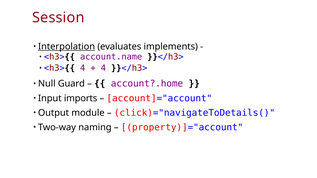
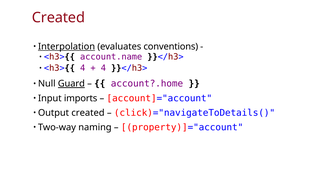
Session at (58, 18): Session -> Created
implements: implements -> conventions
Guard underline: none -> present
Output module: module -> created
